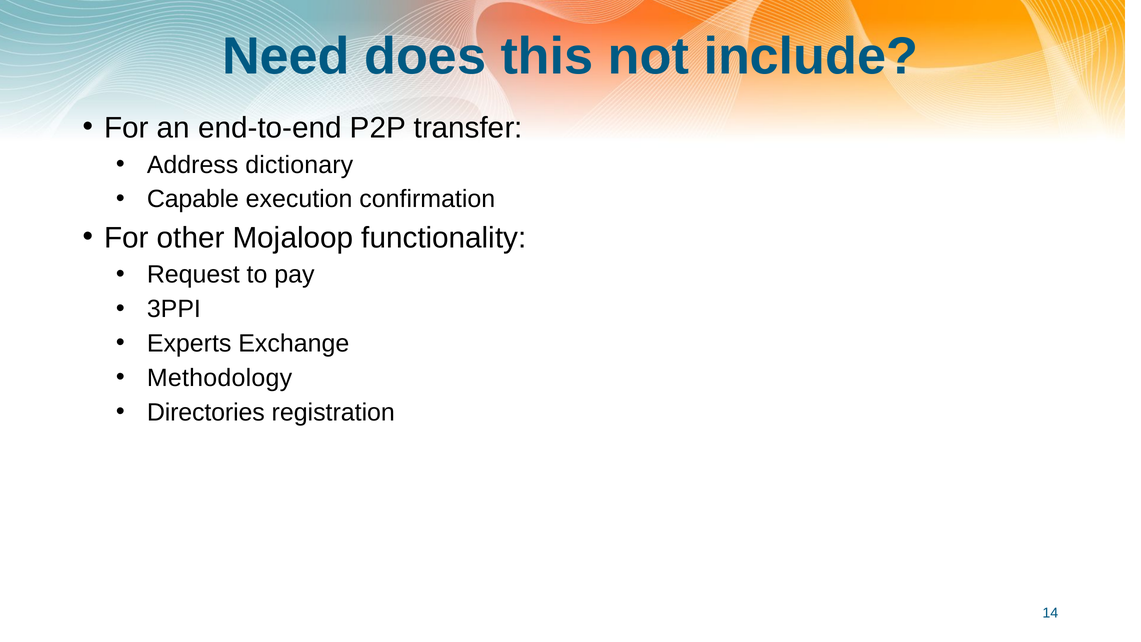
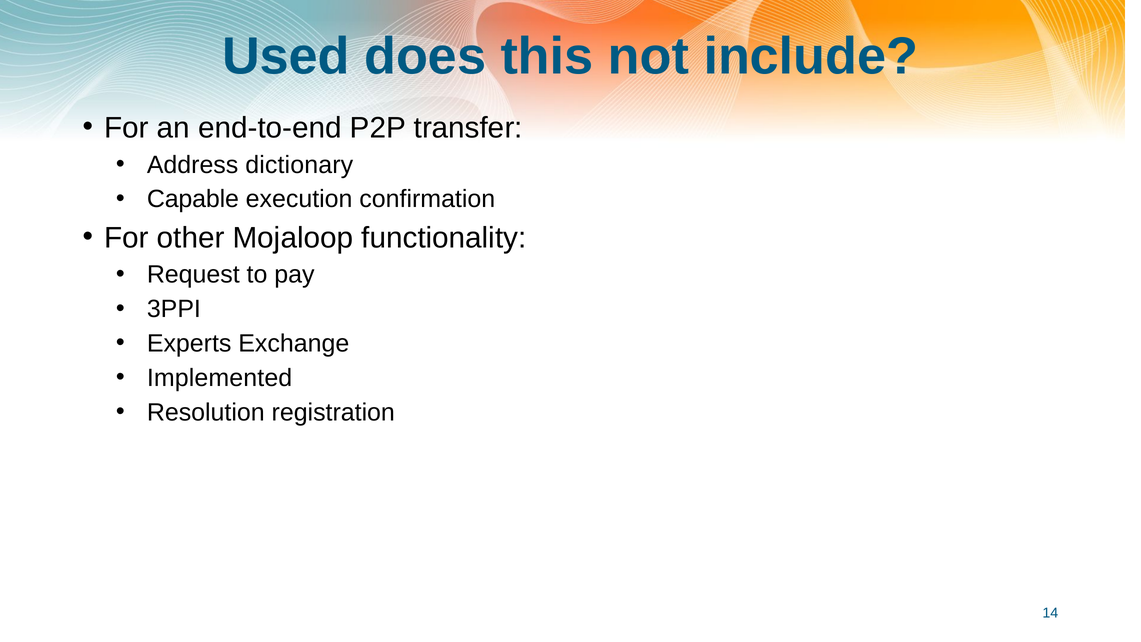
Need: Need -> Used
Methodology: Methodology -> Implemented
Directories: Directories -> Resolution
